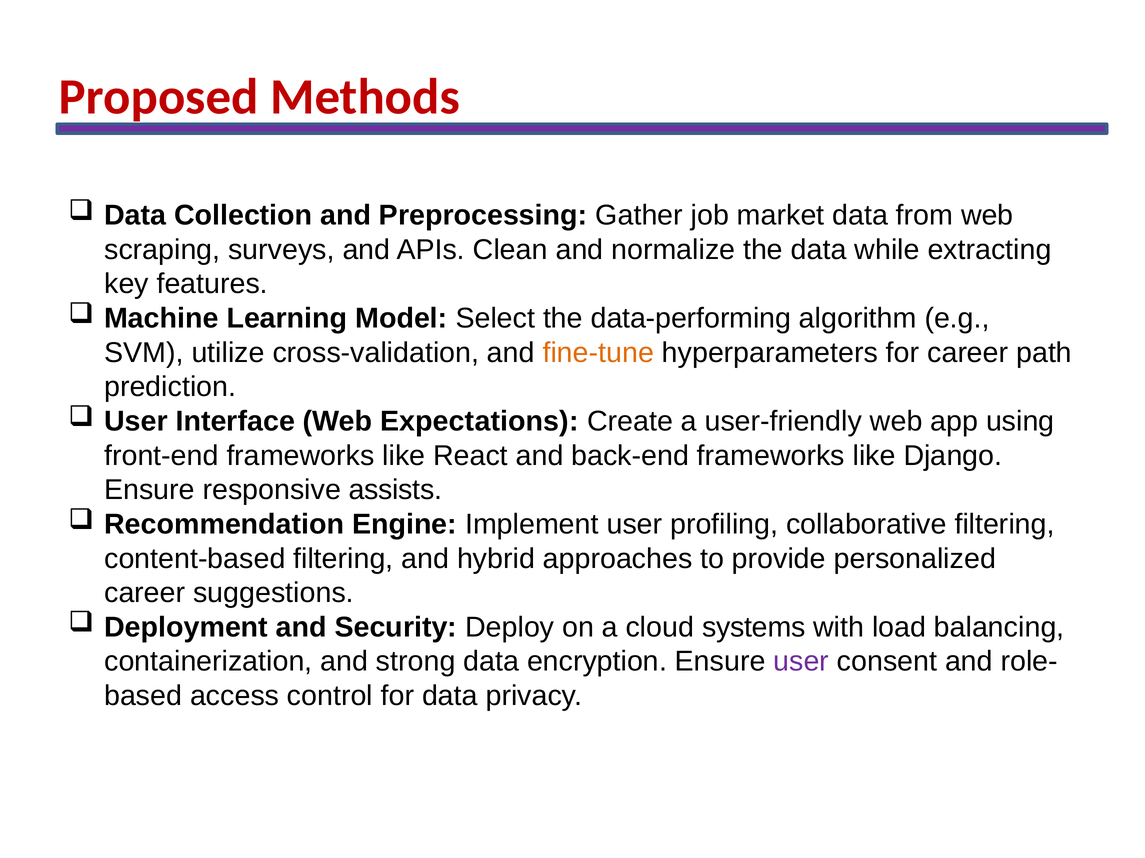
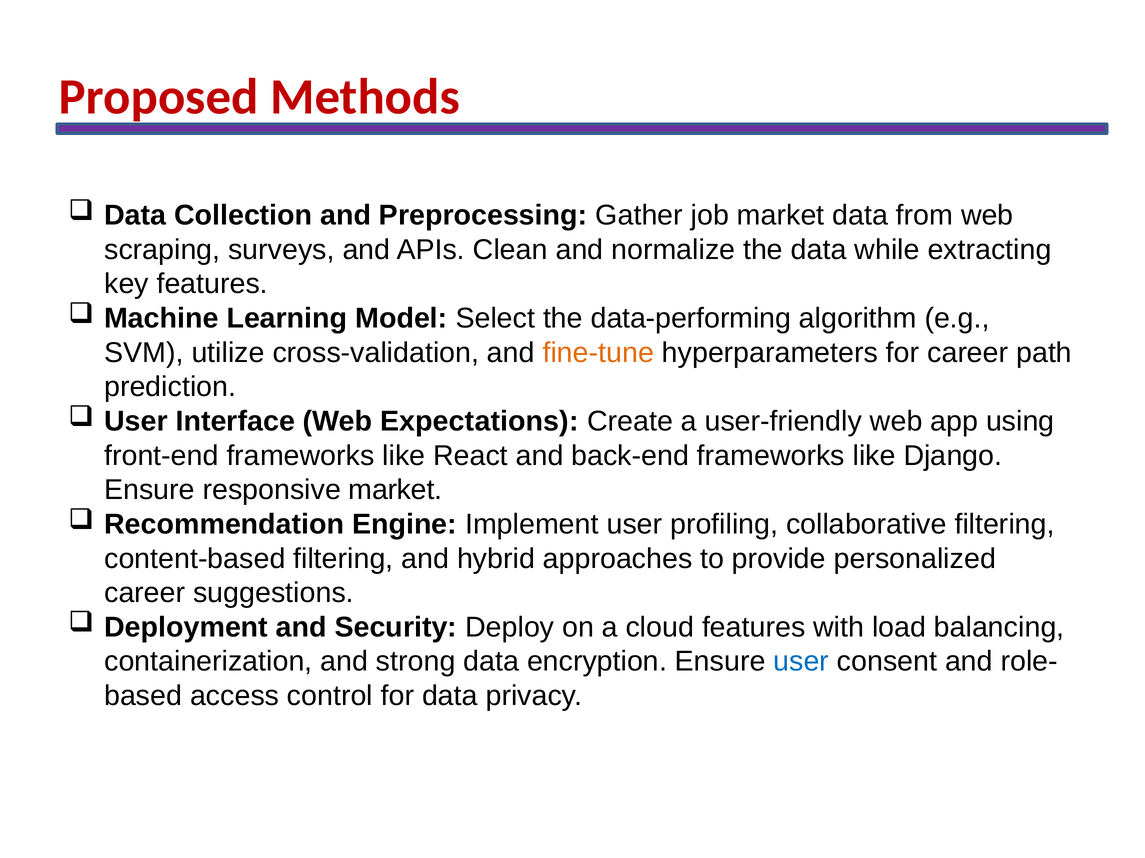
responsive assists: assists -> market
cloud systems: systems -> features
user at (801, 662) colour: purple -> blue
